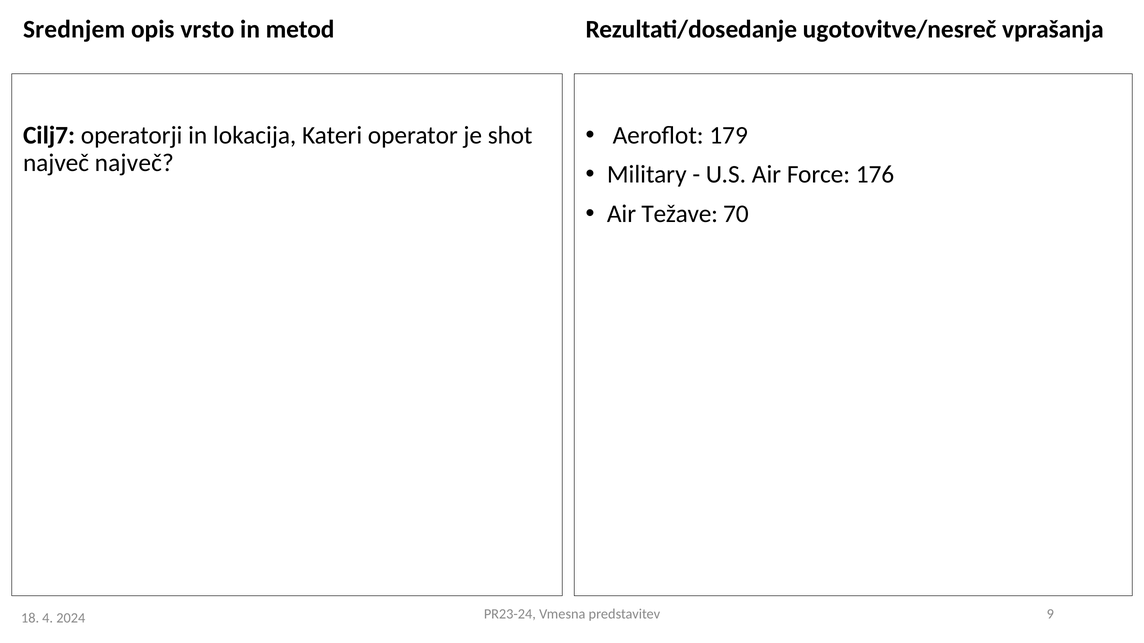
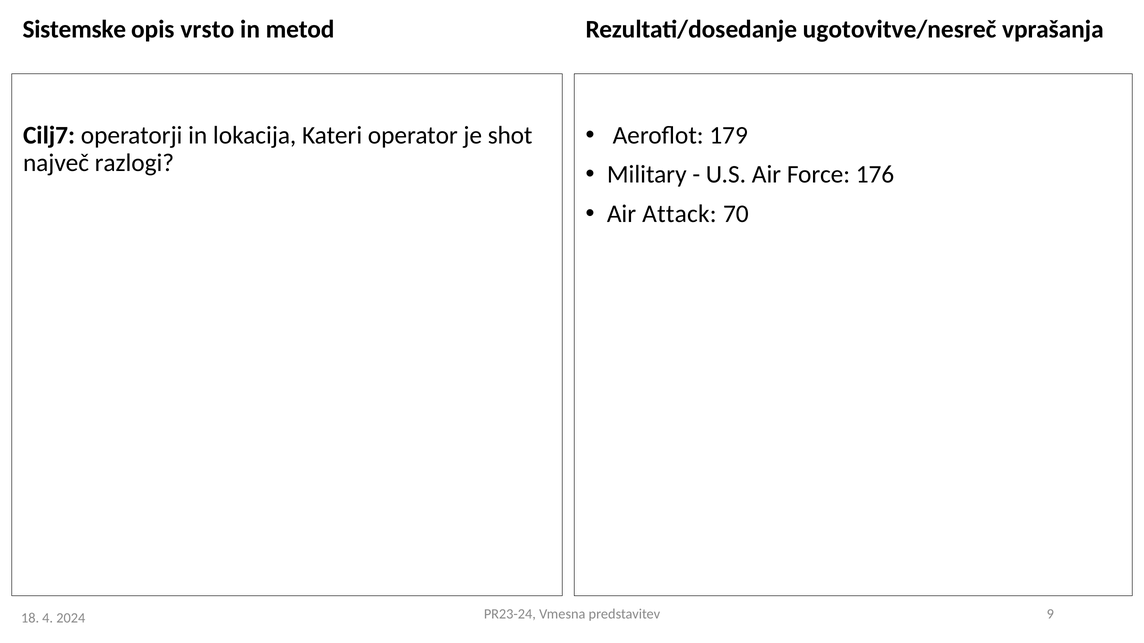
Srednjem: Srednjem -> Sistemske
največ največ: največ -> razlogi
Težave: Težave -> Attack
